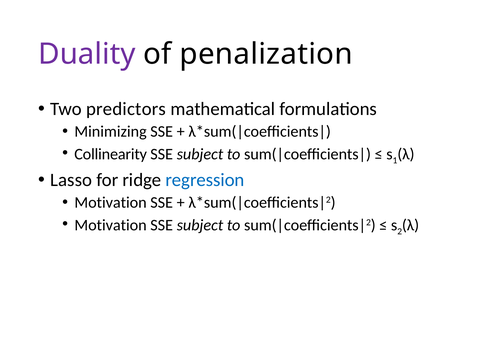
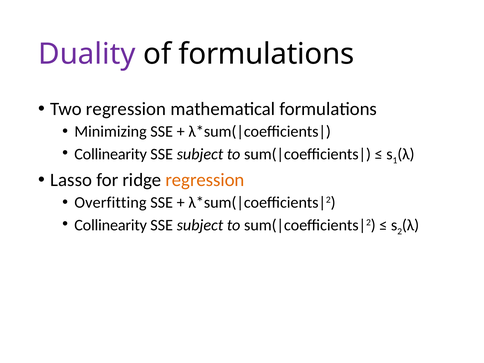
of penalization: penalization -> formulations
Two predictors: predictors -> regression
regression at (205, 180) colour: blue -> orange
Motivation at (111, 202): Motivation -> Overfitting
Motivation at (111, 225): Motivation -> Collinearity
